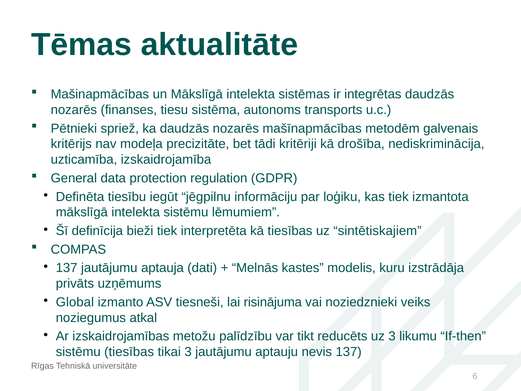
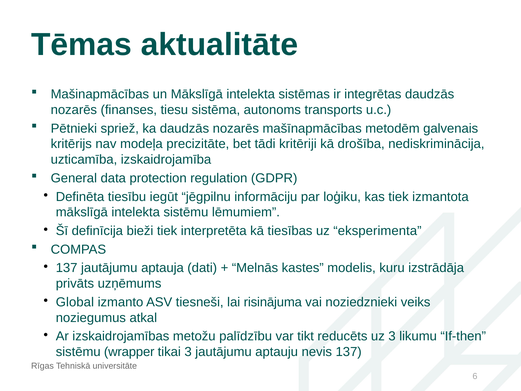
sintētiskajiem: sintētiskajiem -> eksperimenta
sistēmu tiesības: tiesības -> wrapper
